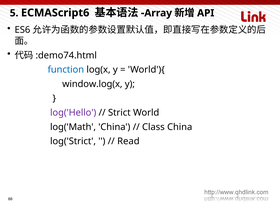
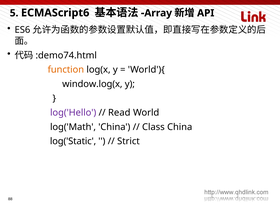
function colour: blue -> orange
Strict: Strict -> Read
log('Strict: log('Strict -> log('Static
Read: Read -> Strict
